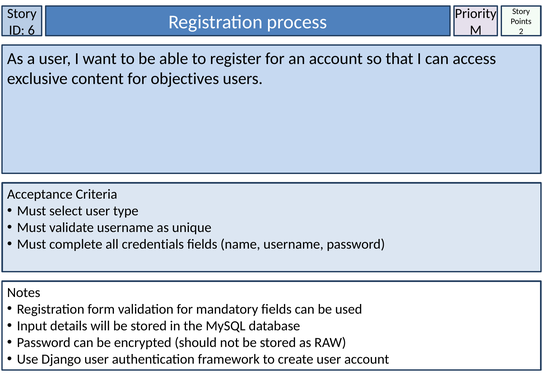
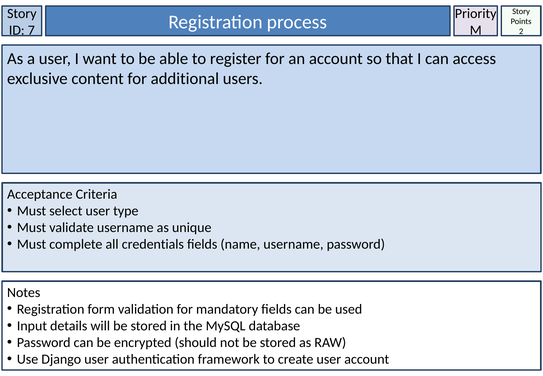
6: 6 -> 7
objectives: objectives -> additional
